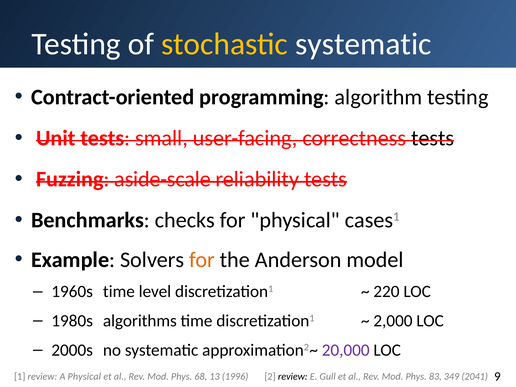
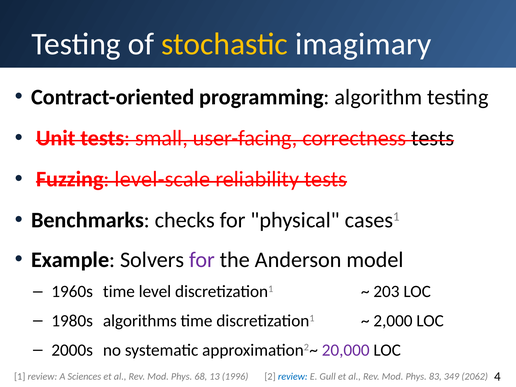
stochastic systematic: systematic -> imagimary
aside-scale: aside-scale -> level-scale
for at (202, 260) colour: orange -> purple
220: 220 -> 203
A Physical: Physical -> Sciences
review at (293, 377) colour: black -> blue
2041: 2041 -> 2062
9: 9 -> 4
